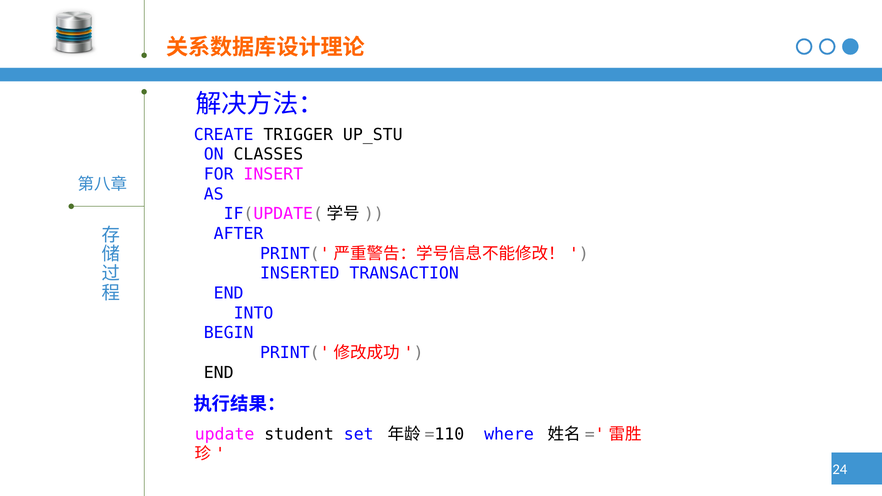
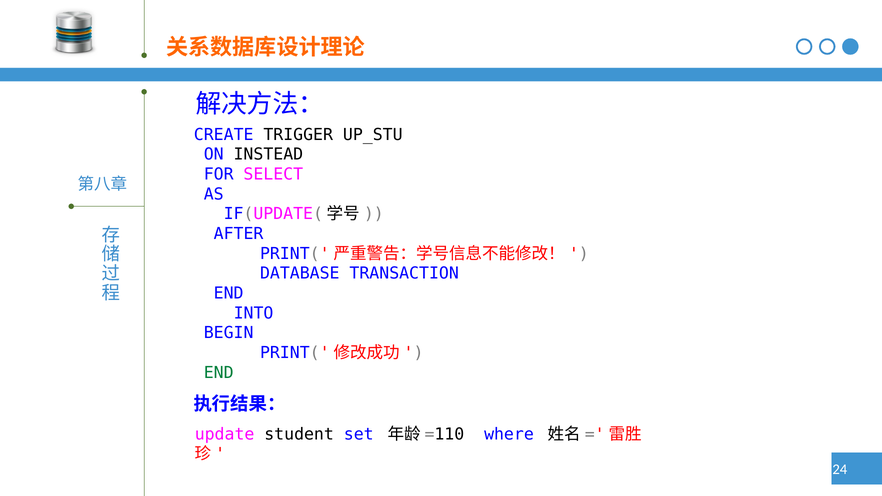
CLASSES: CLASSES -> INSTEAD
INSERT: INSERT -> SELECT
INSERTED: INSERTED -> DATABASE
END at (219, 373) colour: black -> green
